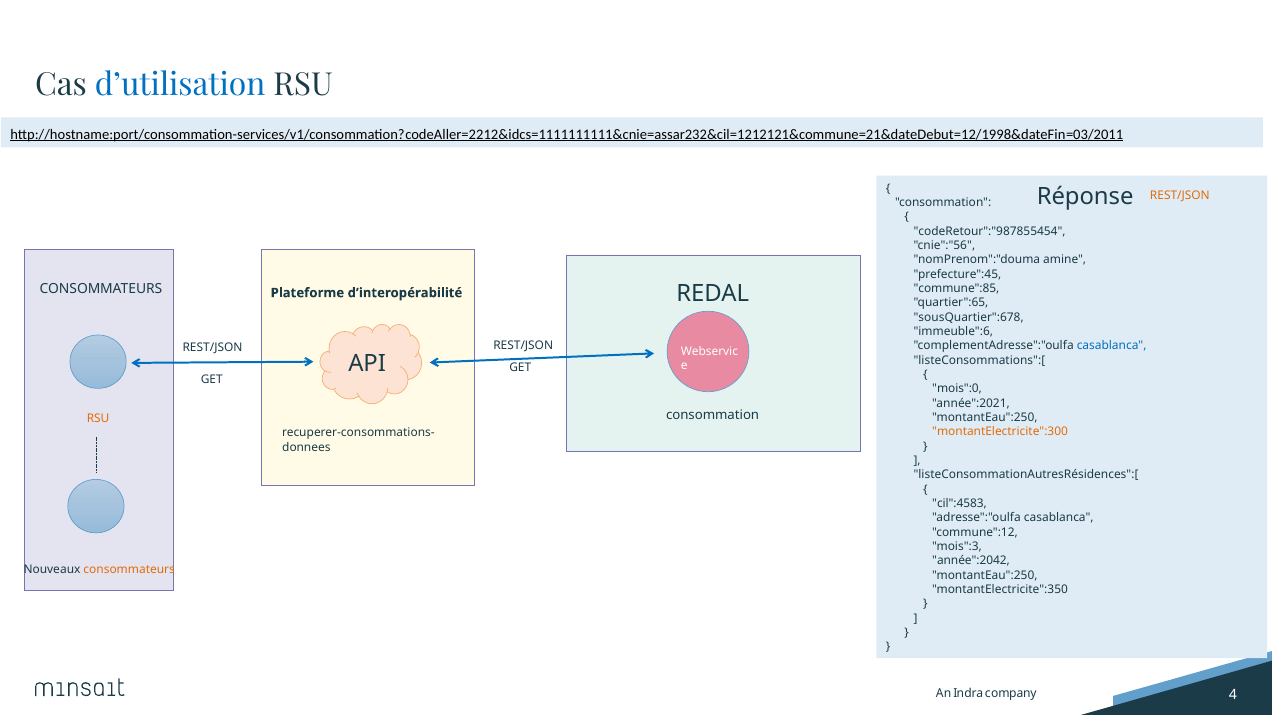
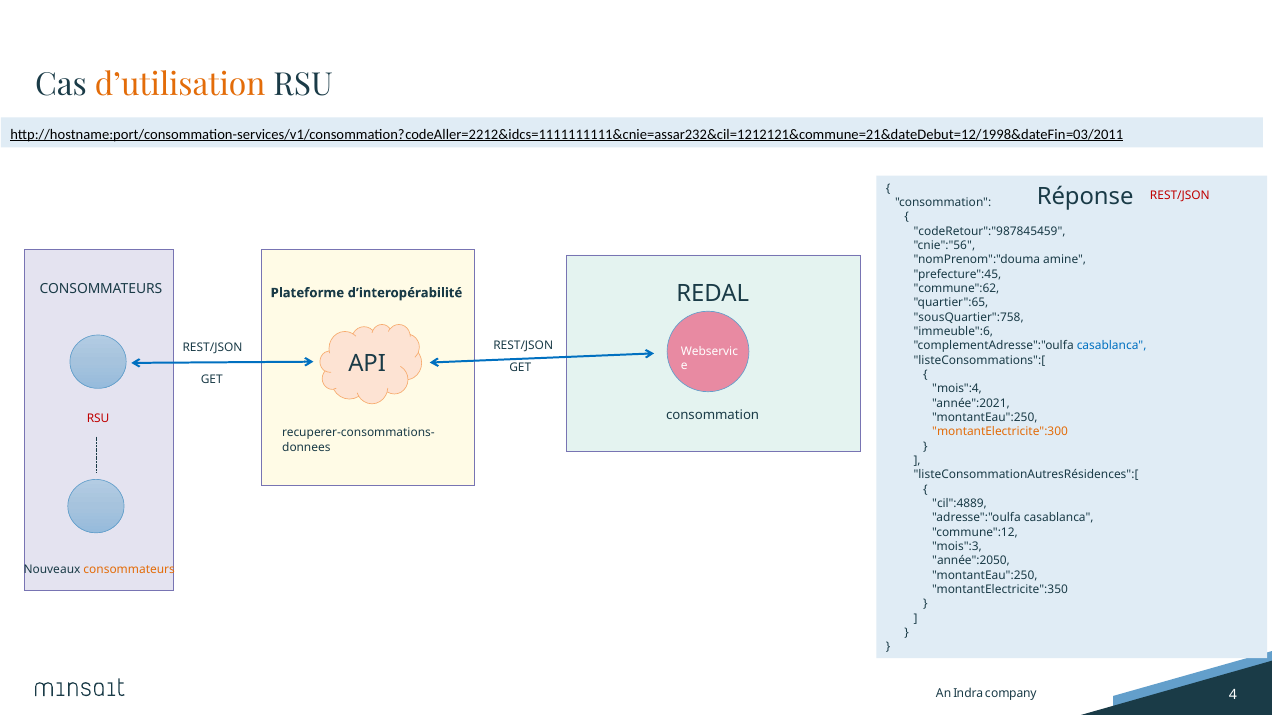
d’utilisation colour: blue -> orange
REST/JSON at (1180, 196) colour: orange -> red
codeRetour":"987855454: codeRetour":"987855454 -> codeRetour":"987845459
commune":85: commune":85 -> commune":62
sousQuartier":678: sousQuartier":678 -> sousQuartier":758
mois":0: mois":0 -> mois":4
RSU at (98, 419) colour: orange -> red
cil":4583: cil":4583 -> cil":4889
année":2042: année":2042 -> année":2050
